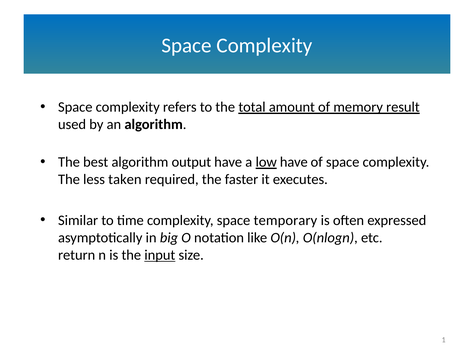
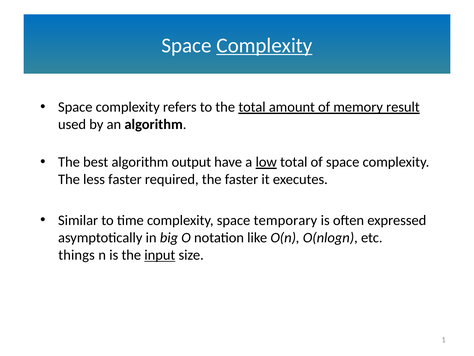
Complexity at (264, 45) underline: none -> present
low have: have -> total
less taken: taken -> faster
return: return -> things
